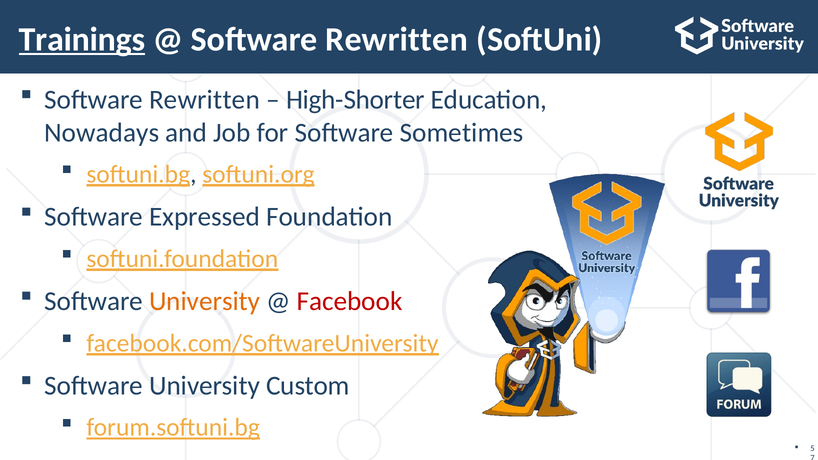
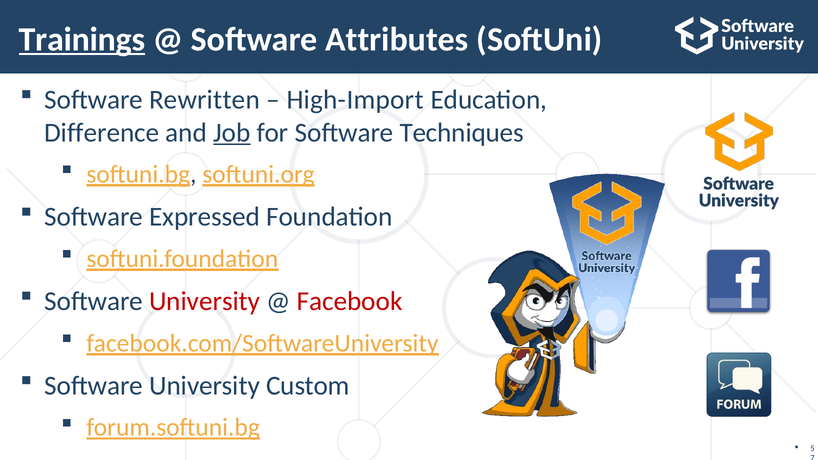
Rewritten at (397, 39): Rewritten -> Attributes
High-Shorter: High-Shorter -> High-Import
Nowadays: Nowadays -> Difference
Job underline: none -> present
Sometimes: Sometimes -> Techniques
University at (205, 301) colour: orange -> red
